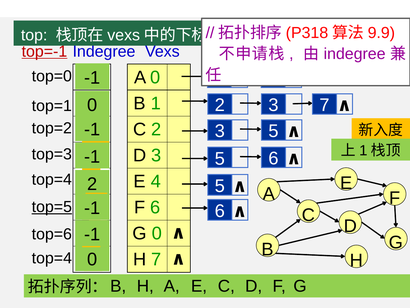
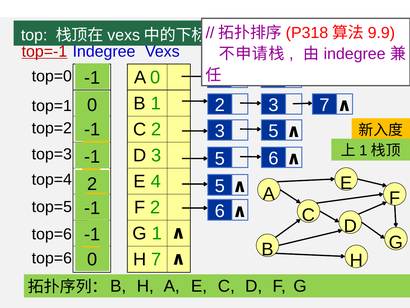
F 6: 6 -> 2
top=5 underline: present -> none
G 0: 0 -> 1
top=4 at (52, 258): top=4 -> top=6
